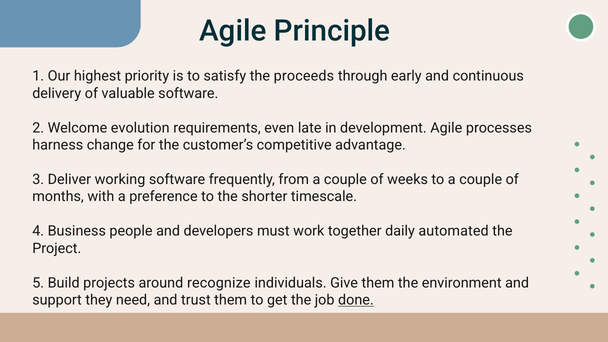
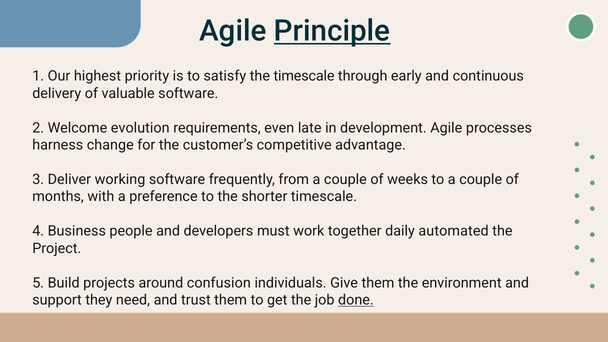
Principle underline: none -> present
the proceeds: proceeds -> timescale
recognize: recognize -> confusion
